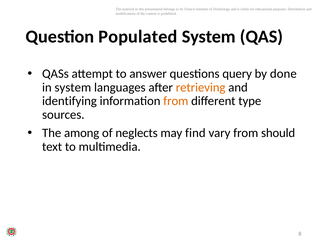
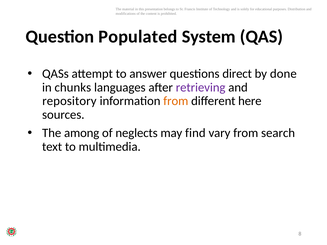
query: query -> direct
in system: system -> chunks
retrieving colour: orange -> purple
identifying: identifying -> repository
type: type -> here
should: should -> search
